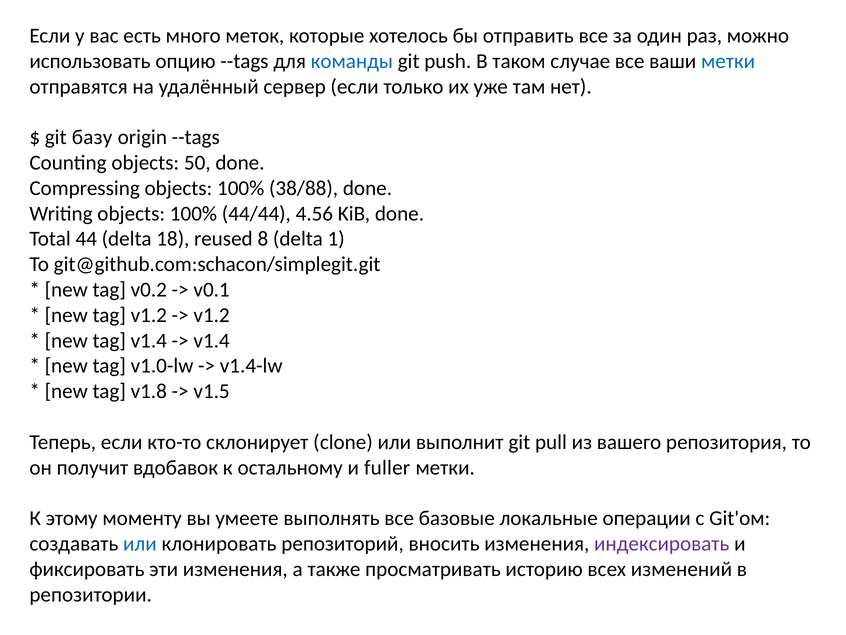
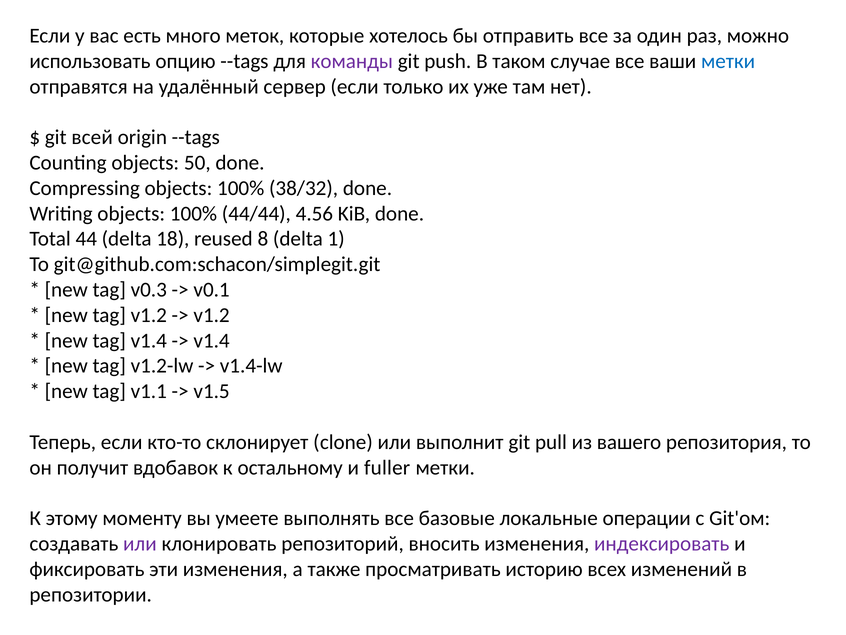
команды colour: blue -> purple
базу: базу -> всей
38/88: 38/88 -> 38/32
v0.2: v0.2 -> v0.3
v1.0-lw: v1.0-lw -> v1.2-lw
v1.8: v1.8 -> v1.1
или at (140, 543) colour: blue -> purple
